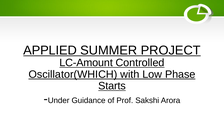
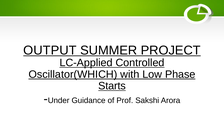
APPLIED: APPLIED -> OUTPUT
LC-Amount: LC-Amount -> LC-Applied
